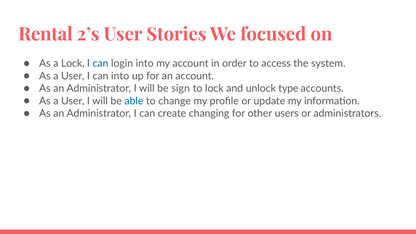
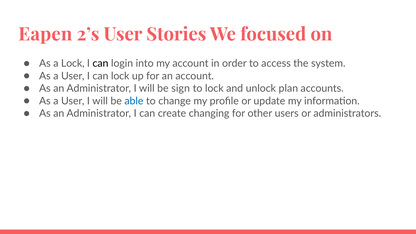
Rental: Rental -> Eapen
can at (100, 64) colour: blue -> black
can into: into -> lock
type: type -> plan
